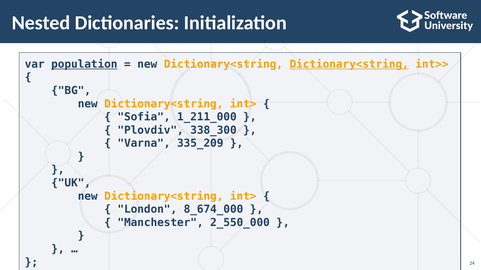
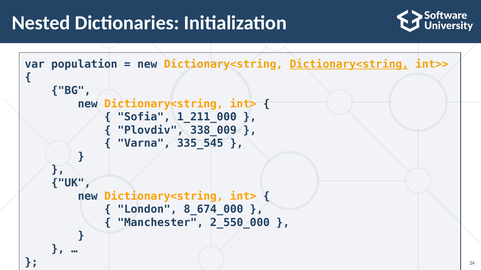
population underline: present -> none
338_300: 338_300 -> 338_009
335_209: 335_209 -> 335_545
